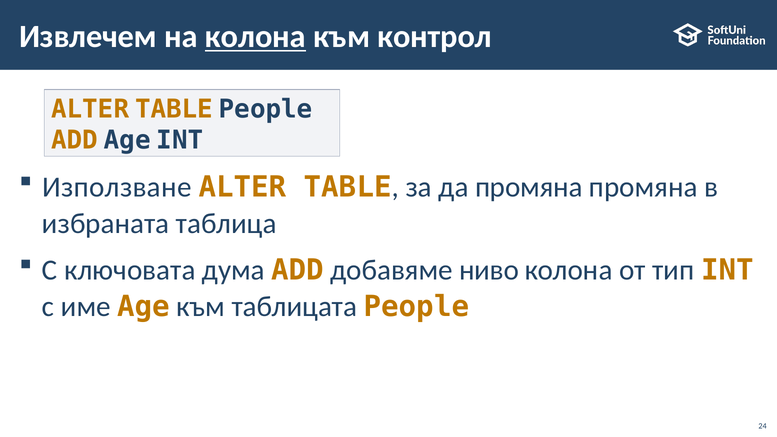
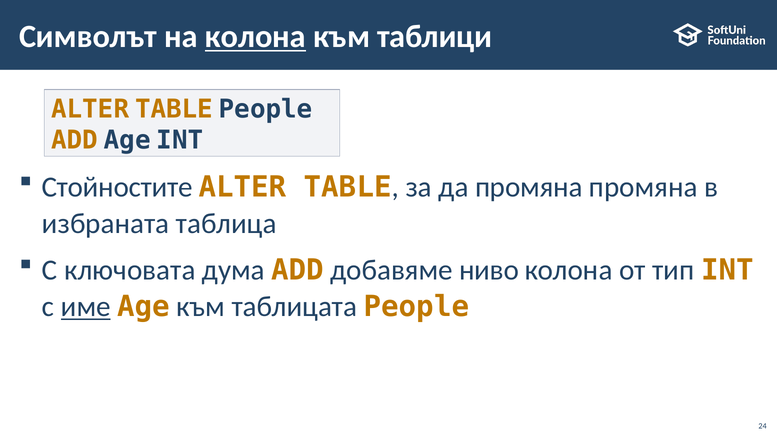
Извлечем: Извлечем -> Символът
контрол: контрол -> таблици
Използване: Използване -> Стойностите
име underline: none -> present
